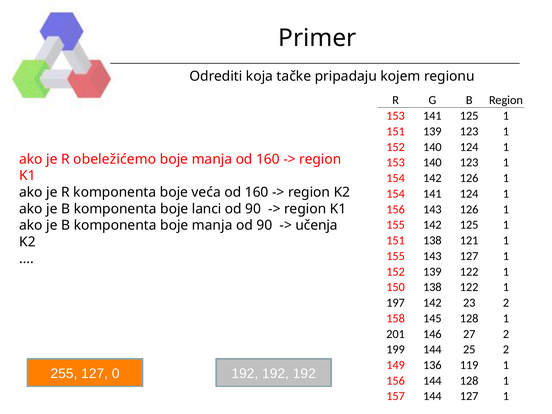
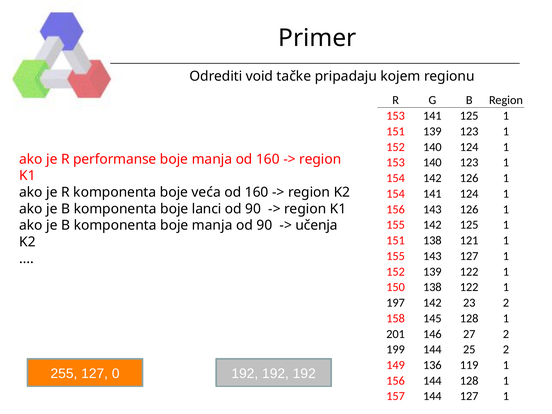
koja: koja -> void
obeležićemo: obeležićemo -> performanse
